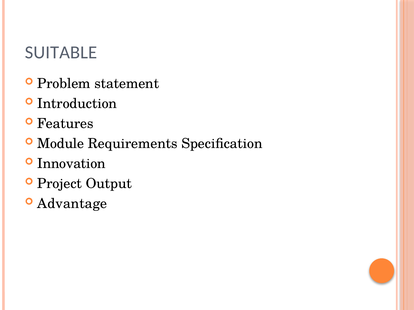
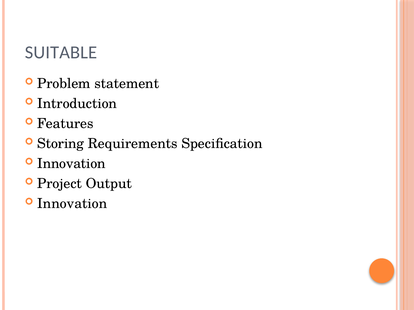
Module: Module -> Storing
Advantage at (72, 204): Advantage -> Innovation
